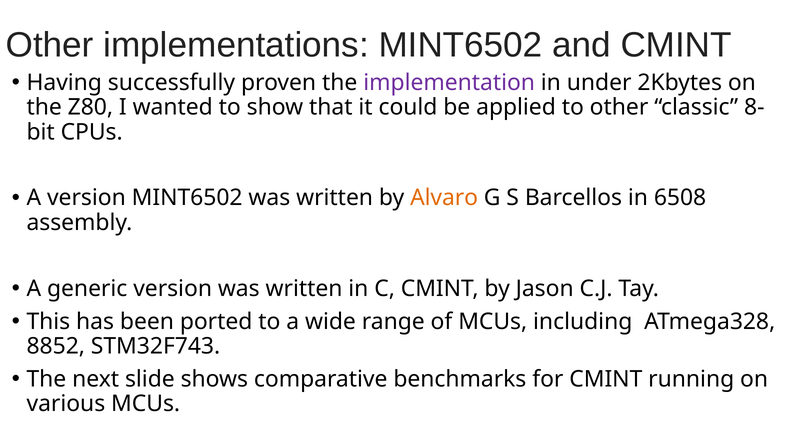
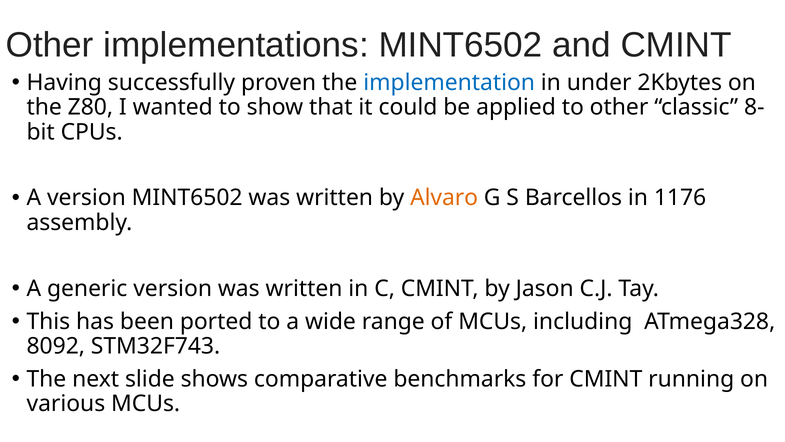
implementation colour: purple -> blue
6508: 6508 -> 1176
8852: 8852 -> 8092
